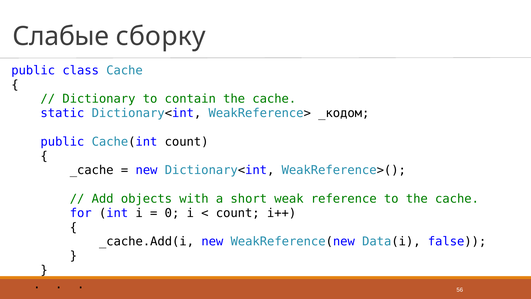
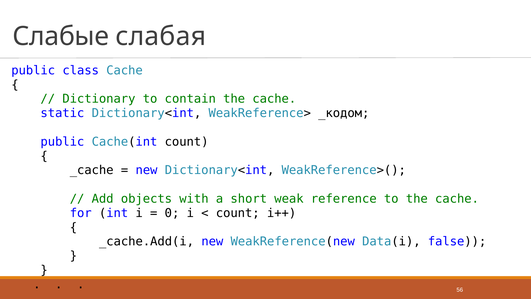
сборку: сборку -> слабая
